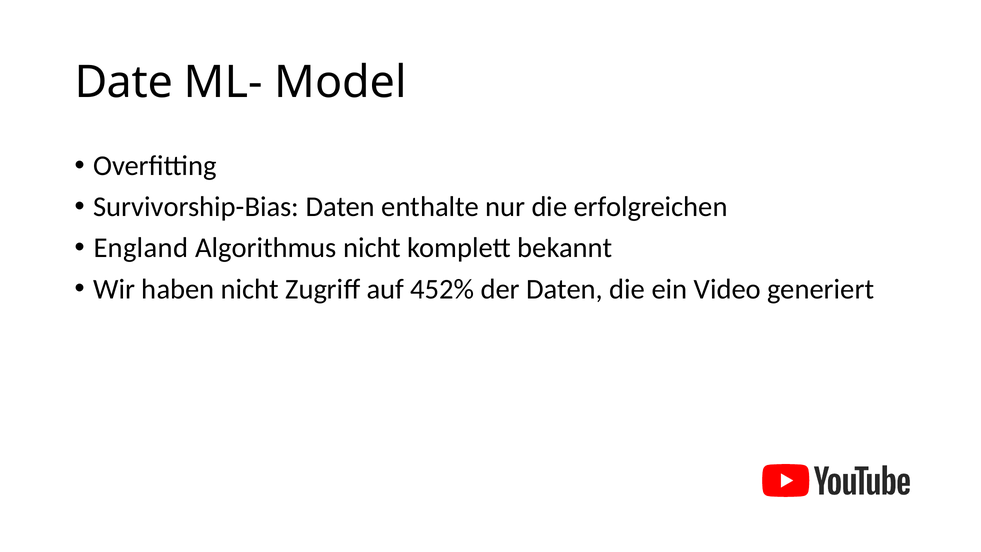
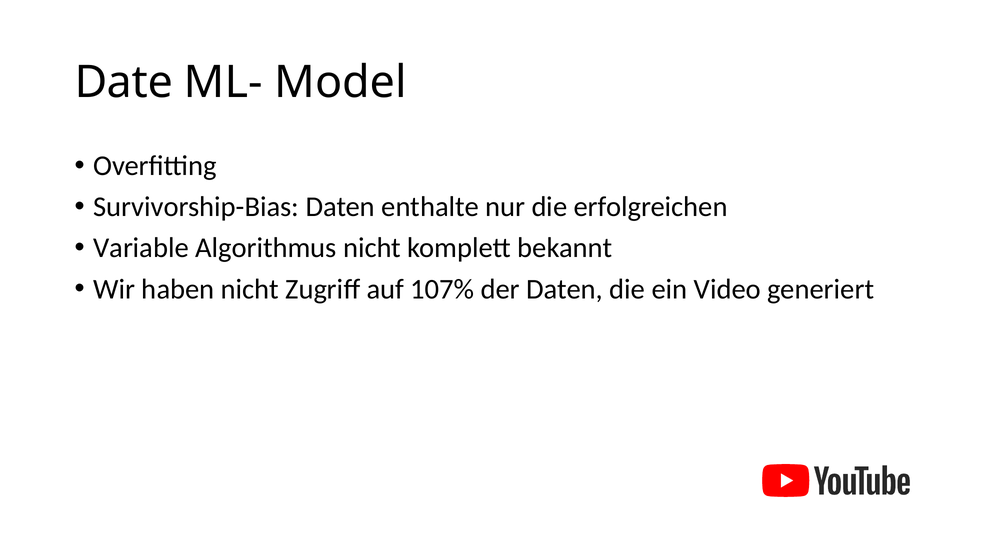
England: England -> Variable
452%: 452% -> 107%
